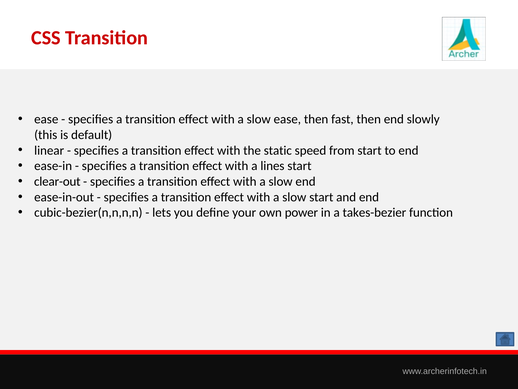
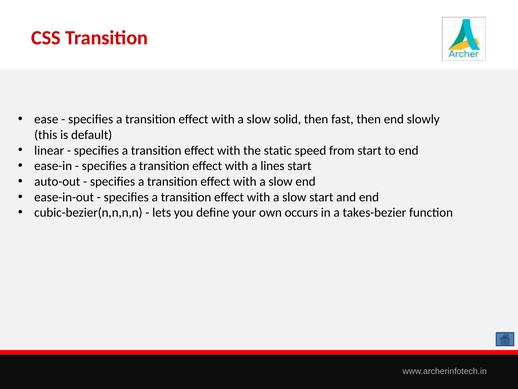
slow ease: ease -> solid
clear-out: clear-out -> auto-out
power: power -> occurs
